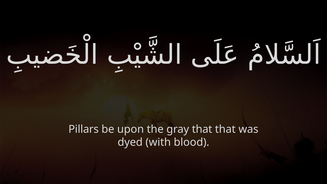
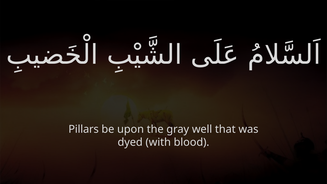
gray that: that -> well
